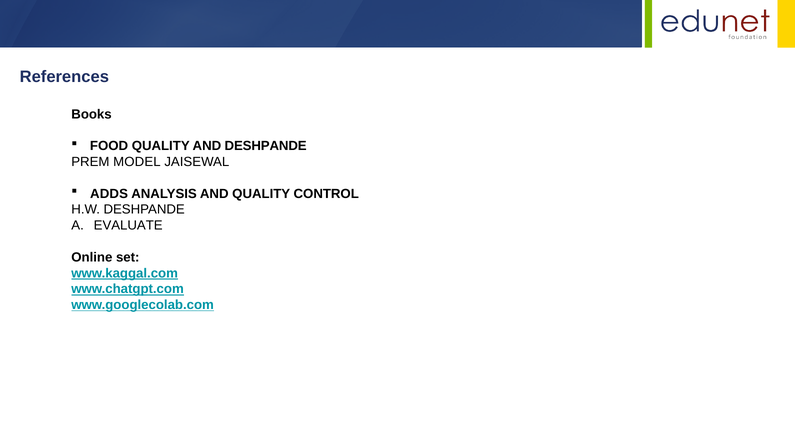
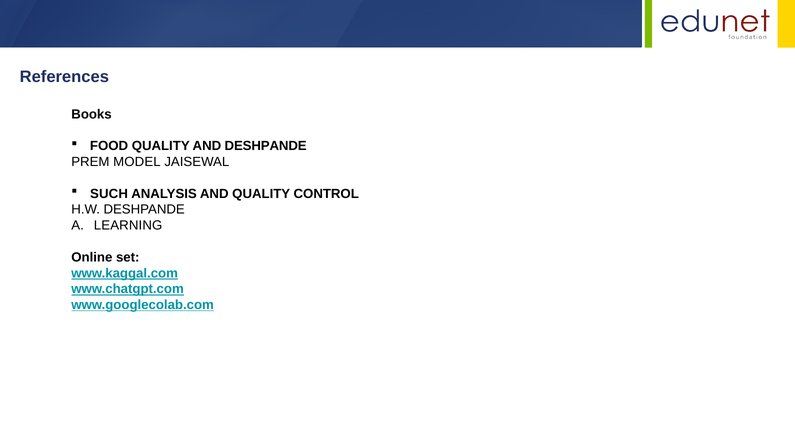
ADDS: ADDS -> SUCH
EVALUATE: EVALUATE -> LEARNING
